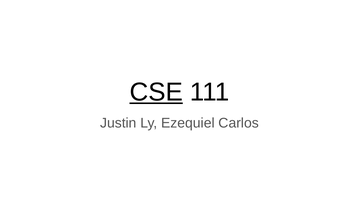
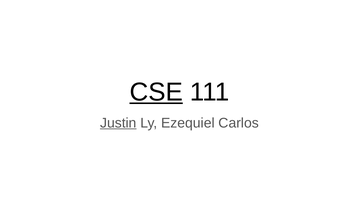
Justin underline: none -> present
